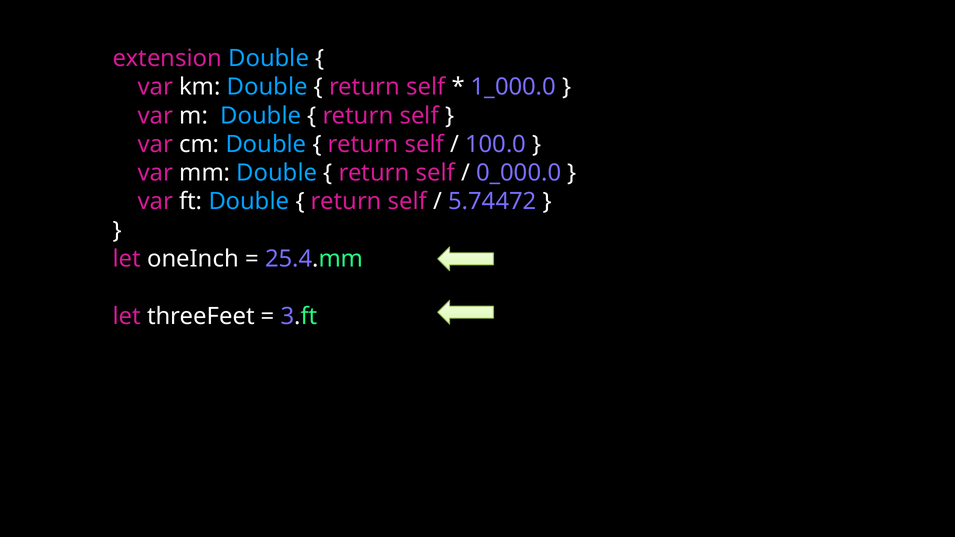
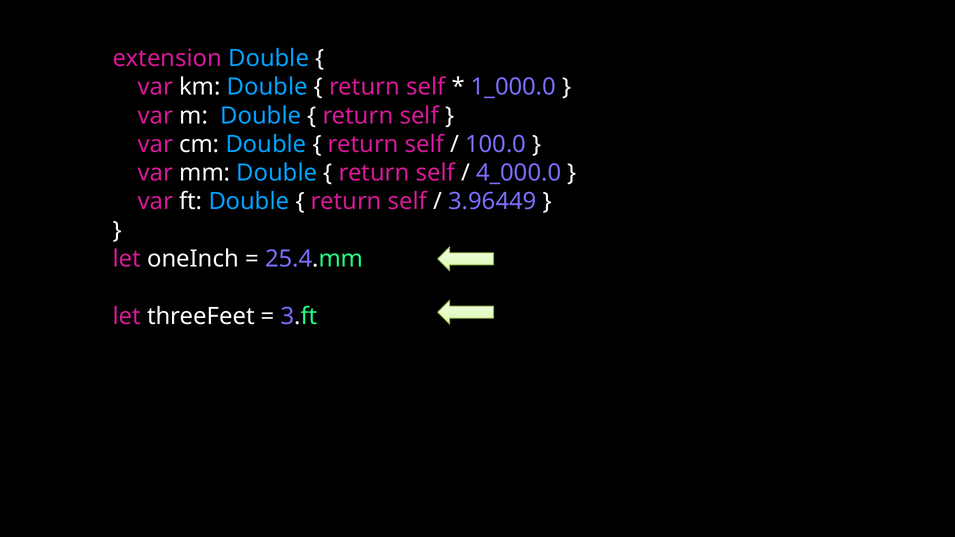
0_000.0: 0_000.0 -> 4_000.0
5.74472: 5.74472 -> 3.96449
